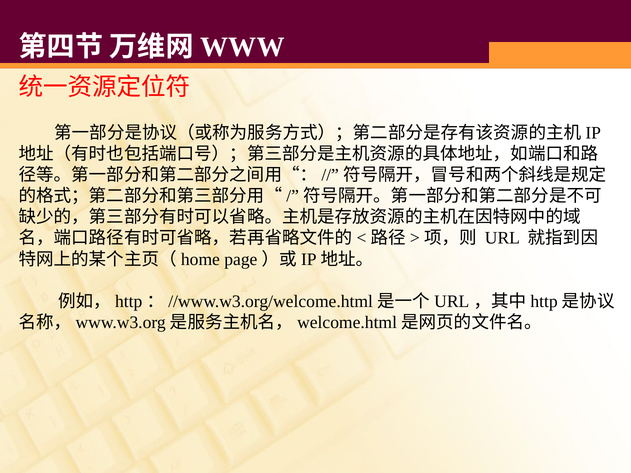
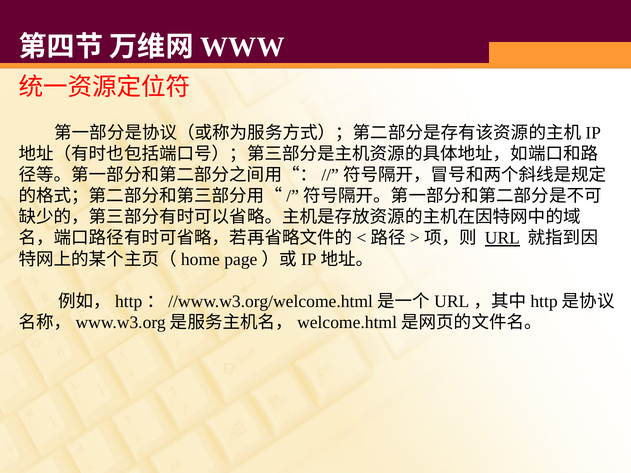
URL underline: none -> present
